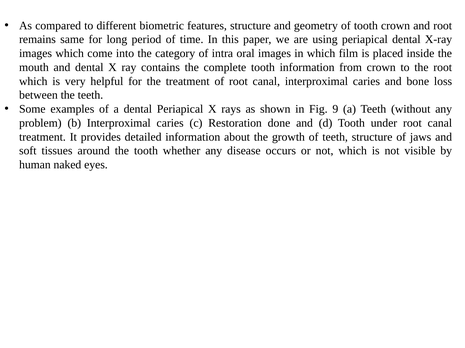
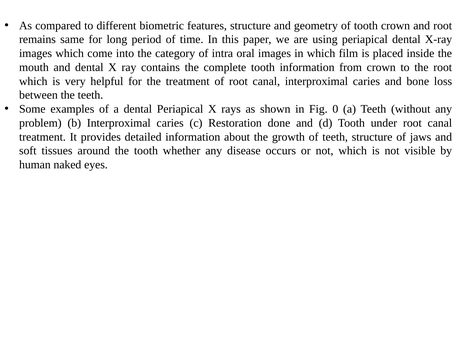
9: 9 -> 0
